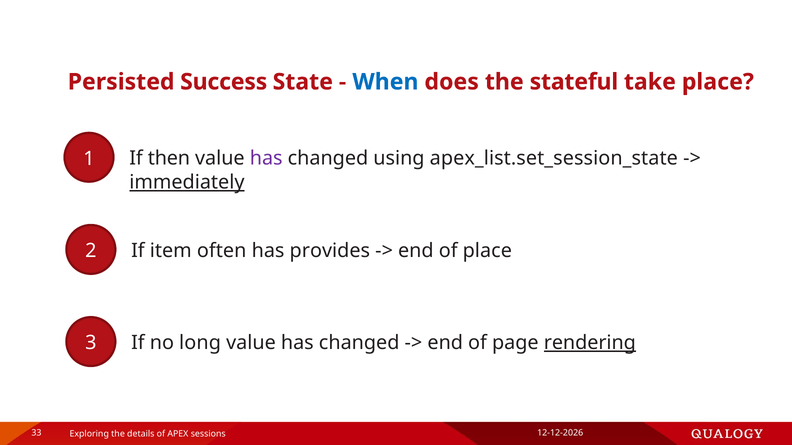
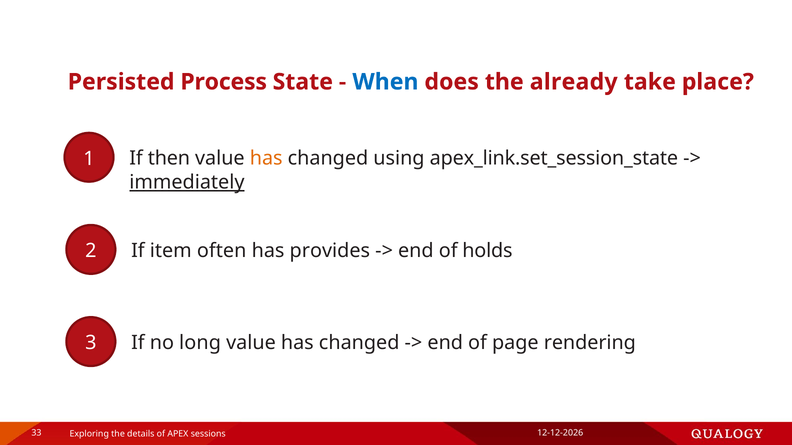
Success: Success -> Process
stateful: stateful -> already
has at (266, 159) colour: purple -> orange
apex_list.set_session_state: apex_list.set_session_state -> apex_link.set_session_state
of place: place -> holds
rendering underline: present -> none
